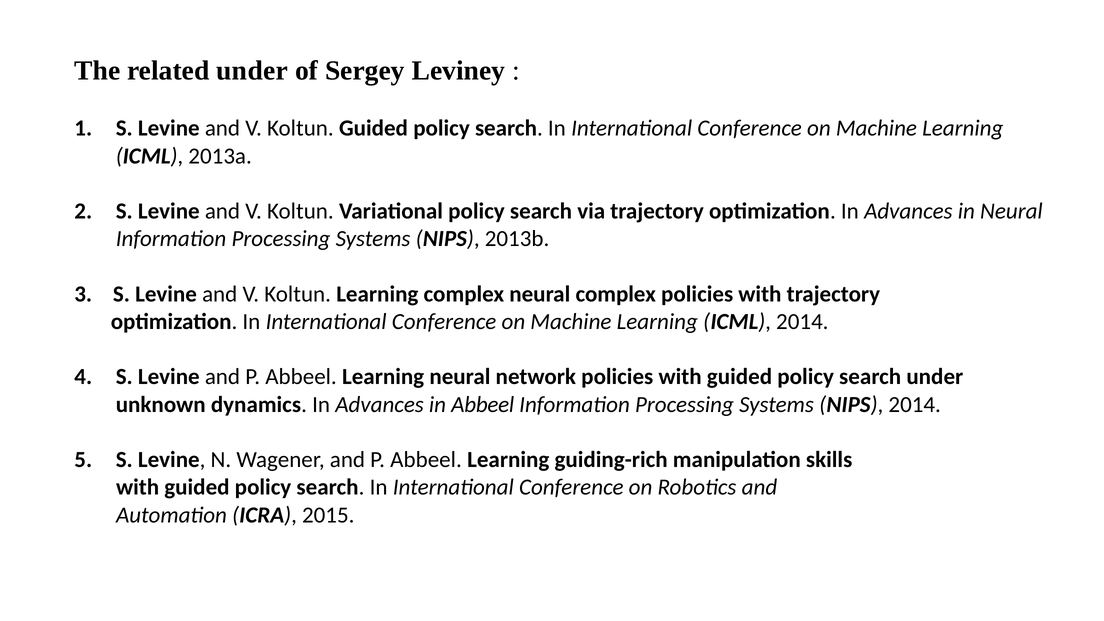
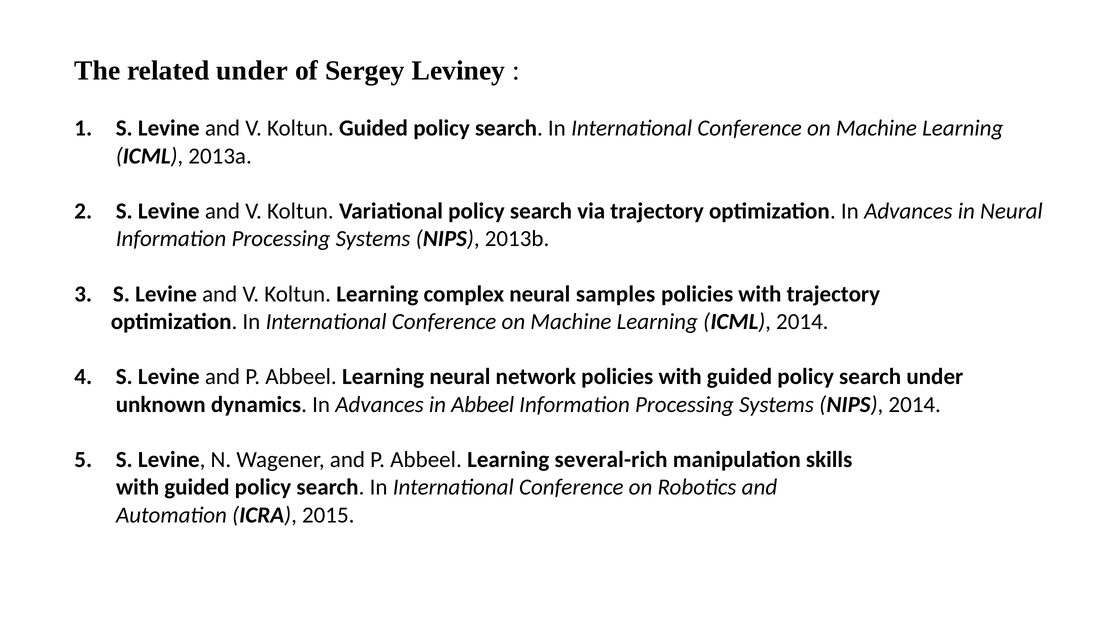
neural complex: complex -> samples
guiding-rich: guiding-rich -> several-rich
